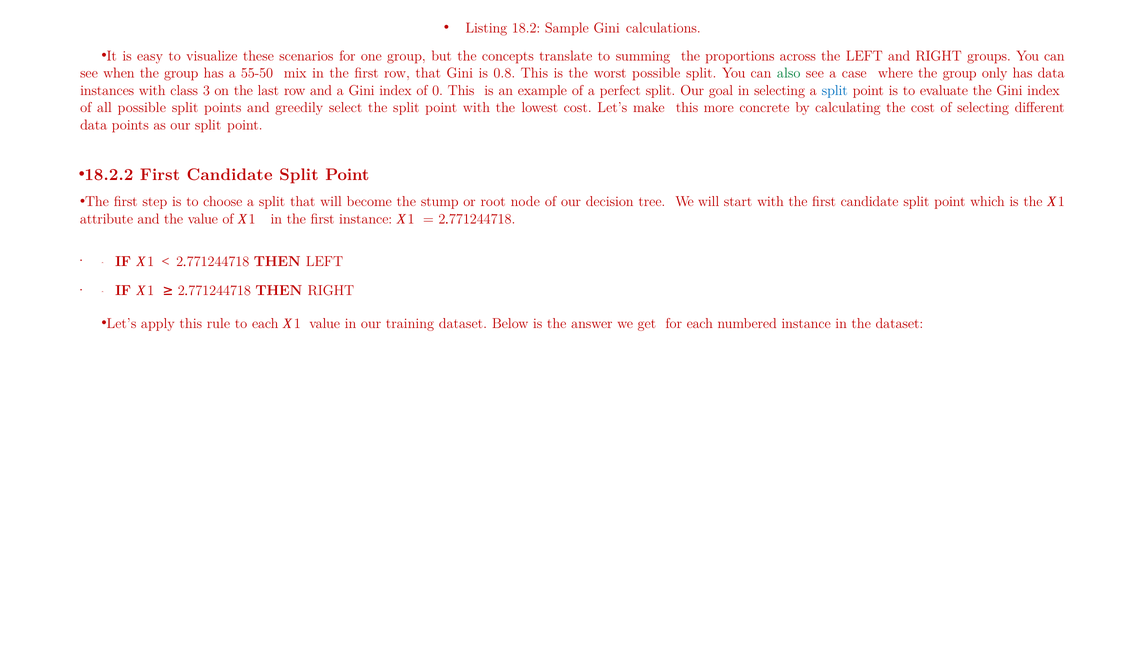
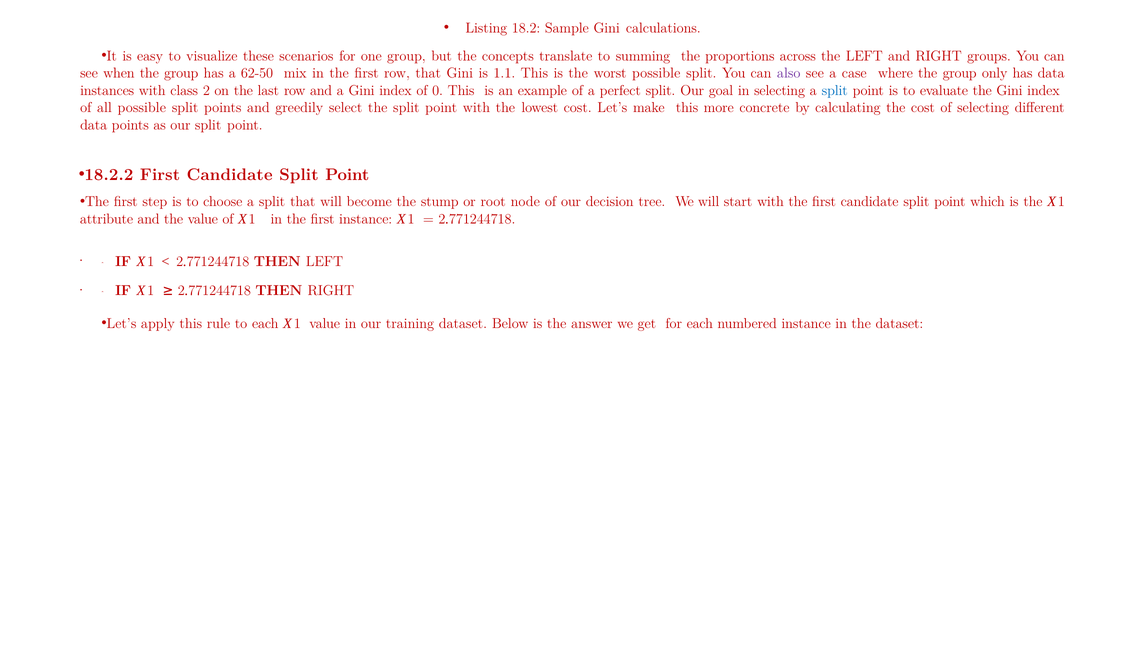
55-50: 55-50 -> 62-50
0.8: 0.8 -> 1.1
also colour: green -> purple
3: 3 -> 2
